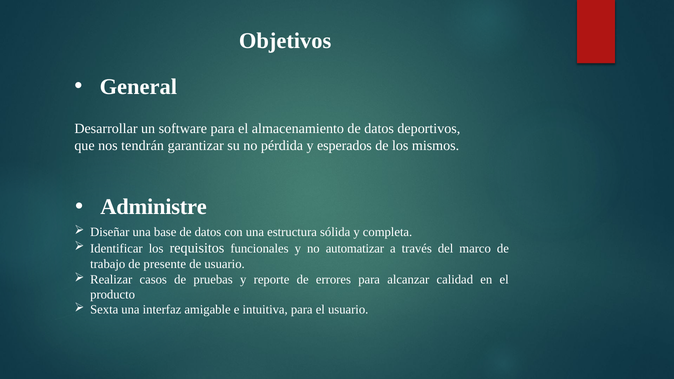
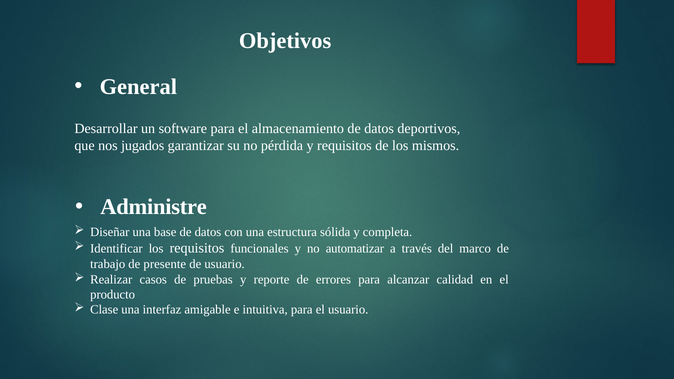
tendrán: tendrán -> jugados
y esperados: esperados -> requisitos
Sexta: Sexta -> Clase
